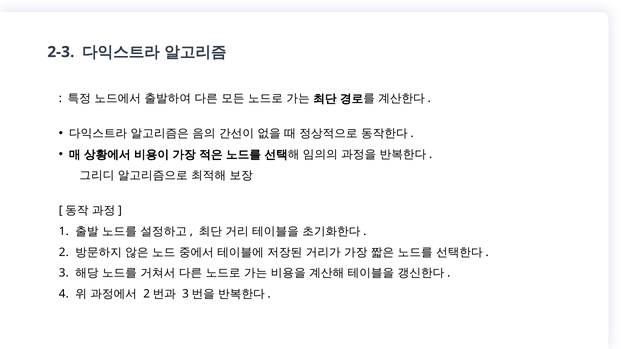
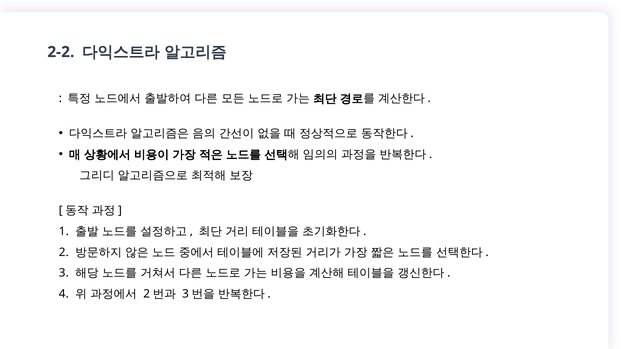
2-3: 2-3 -> 2-2
